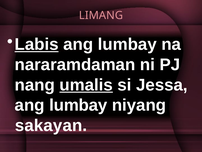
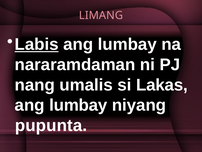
umalis underline: present -> none
Jessa: Jessa -> Lakas
sakayan: sakayan -> pupunta
